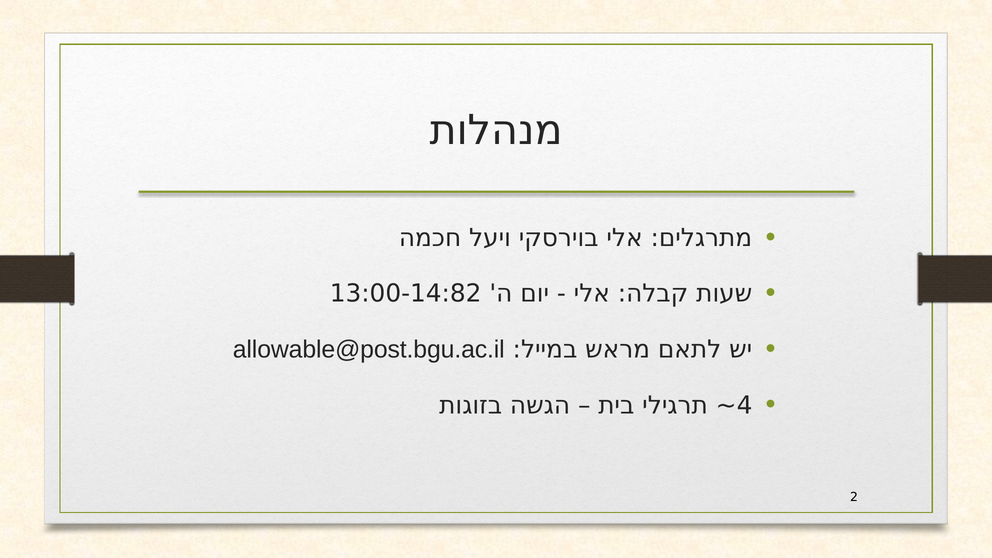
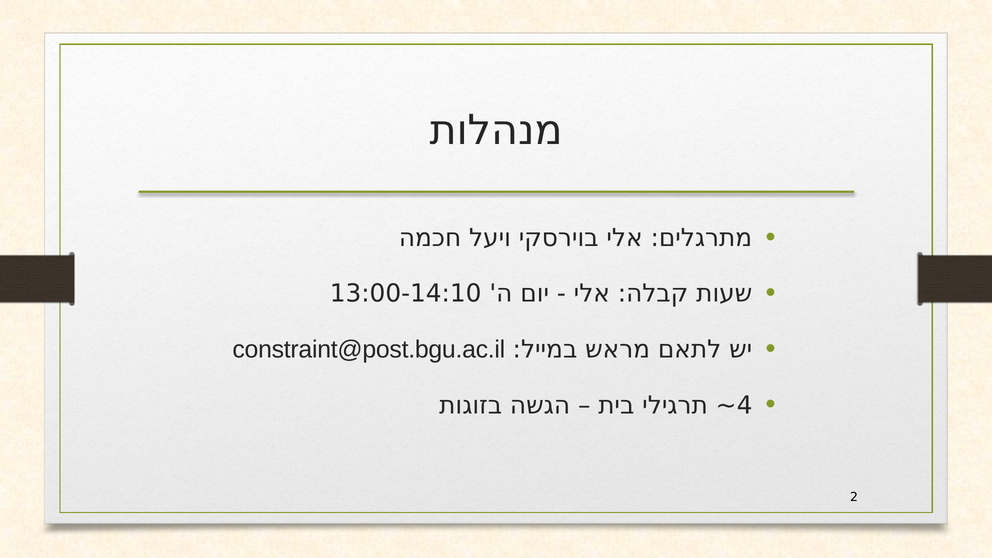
13:00-14:82: 13:00-14:82 -> 13:00-14:10
allowable@post.bgu.ac.il: allowable@post.bgu.ac.il -> constraint@post.bgu.ac.il
